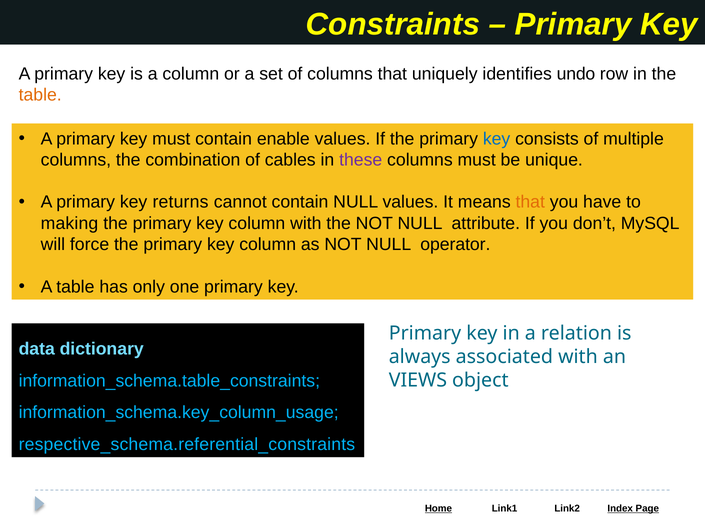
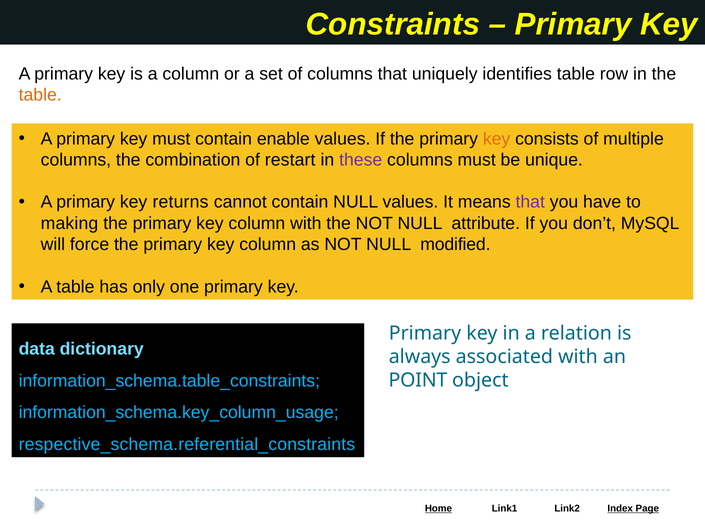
identifies undo: undo -> table
key at (497, 139) colour: blue -> orange
cables: cables -> restart
that at (530, 202) colour: orange -> purple
operator: operator -> modified
VIEWS: VIEWS -> POINT
